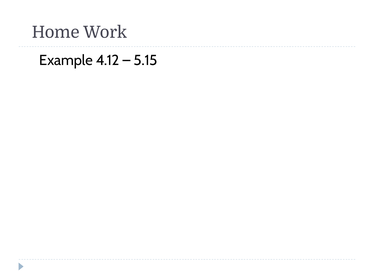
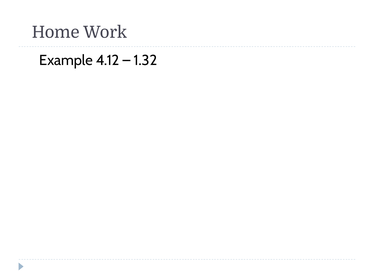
5.15: 5.15 -> 1.32
